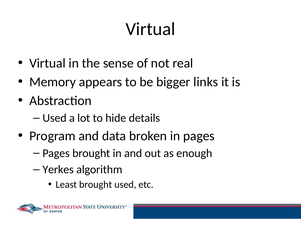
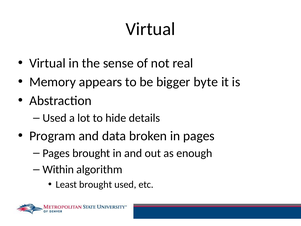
links: links -> byte
Yerkes: Yerkes -> Within
